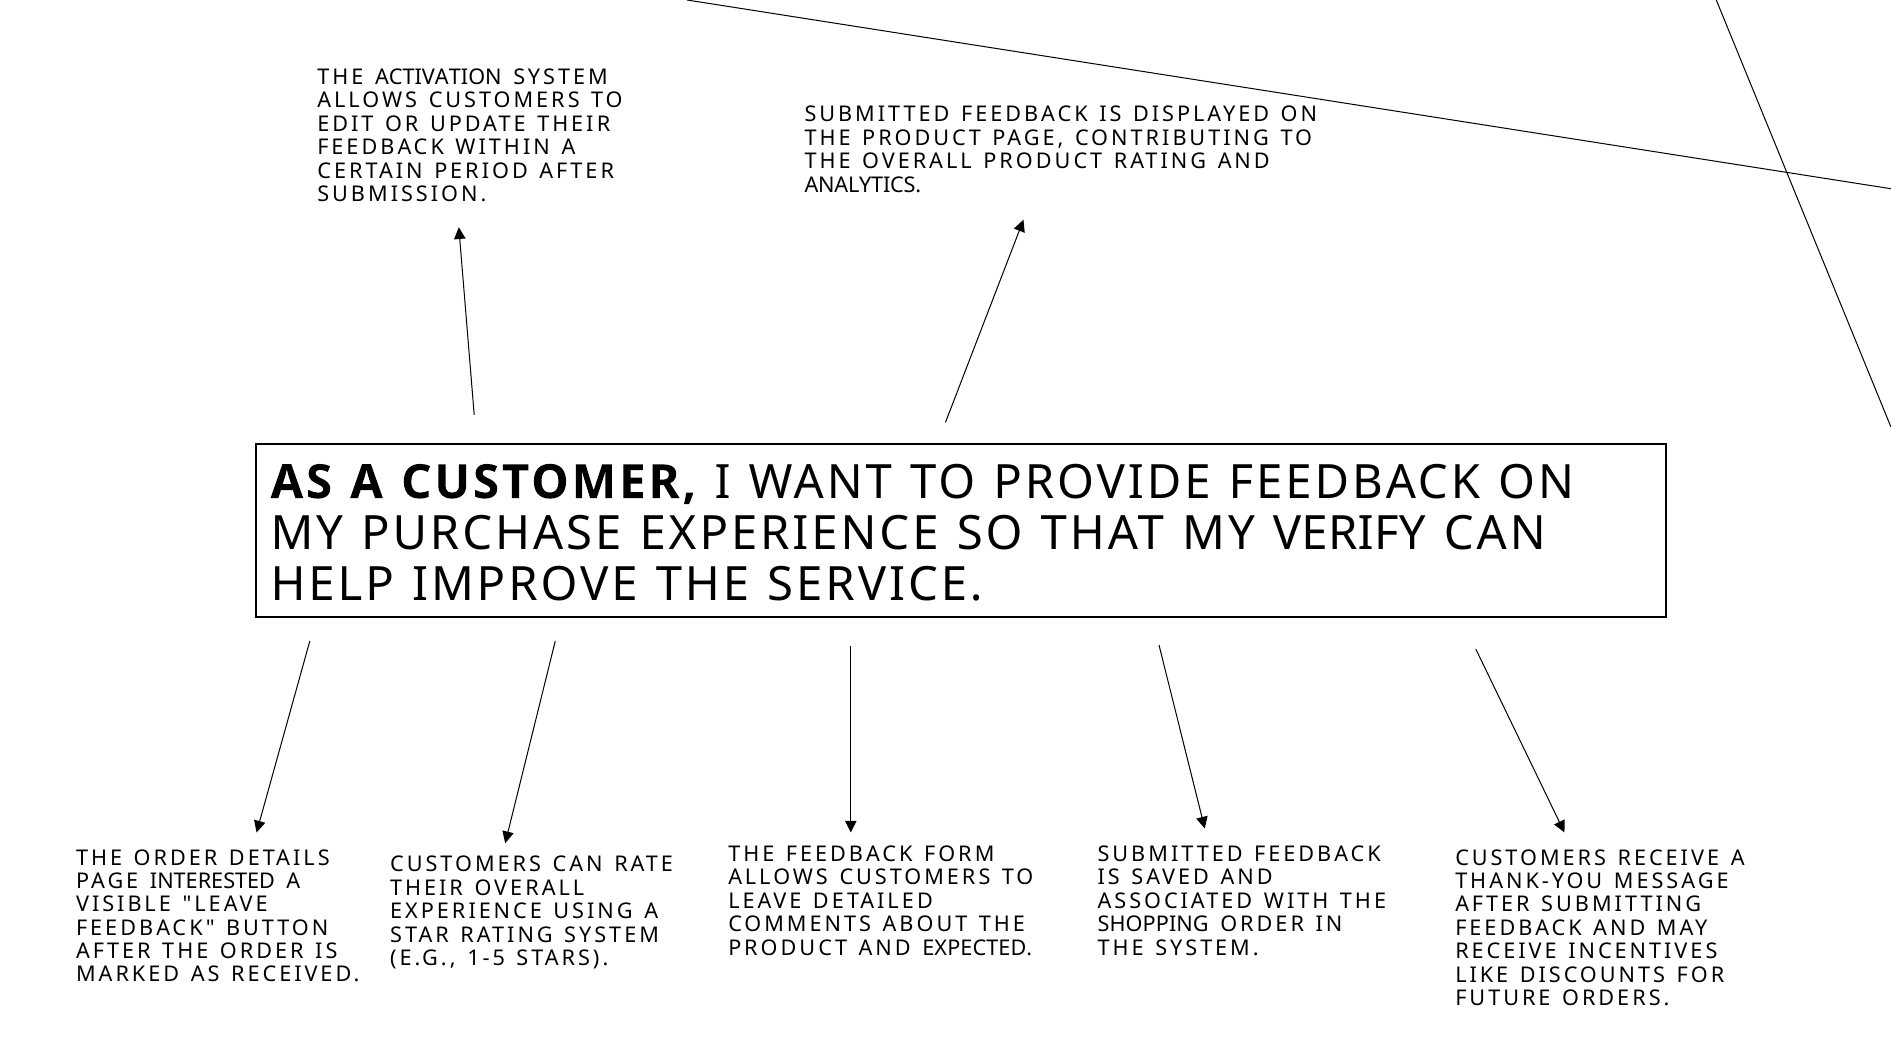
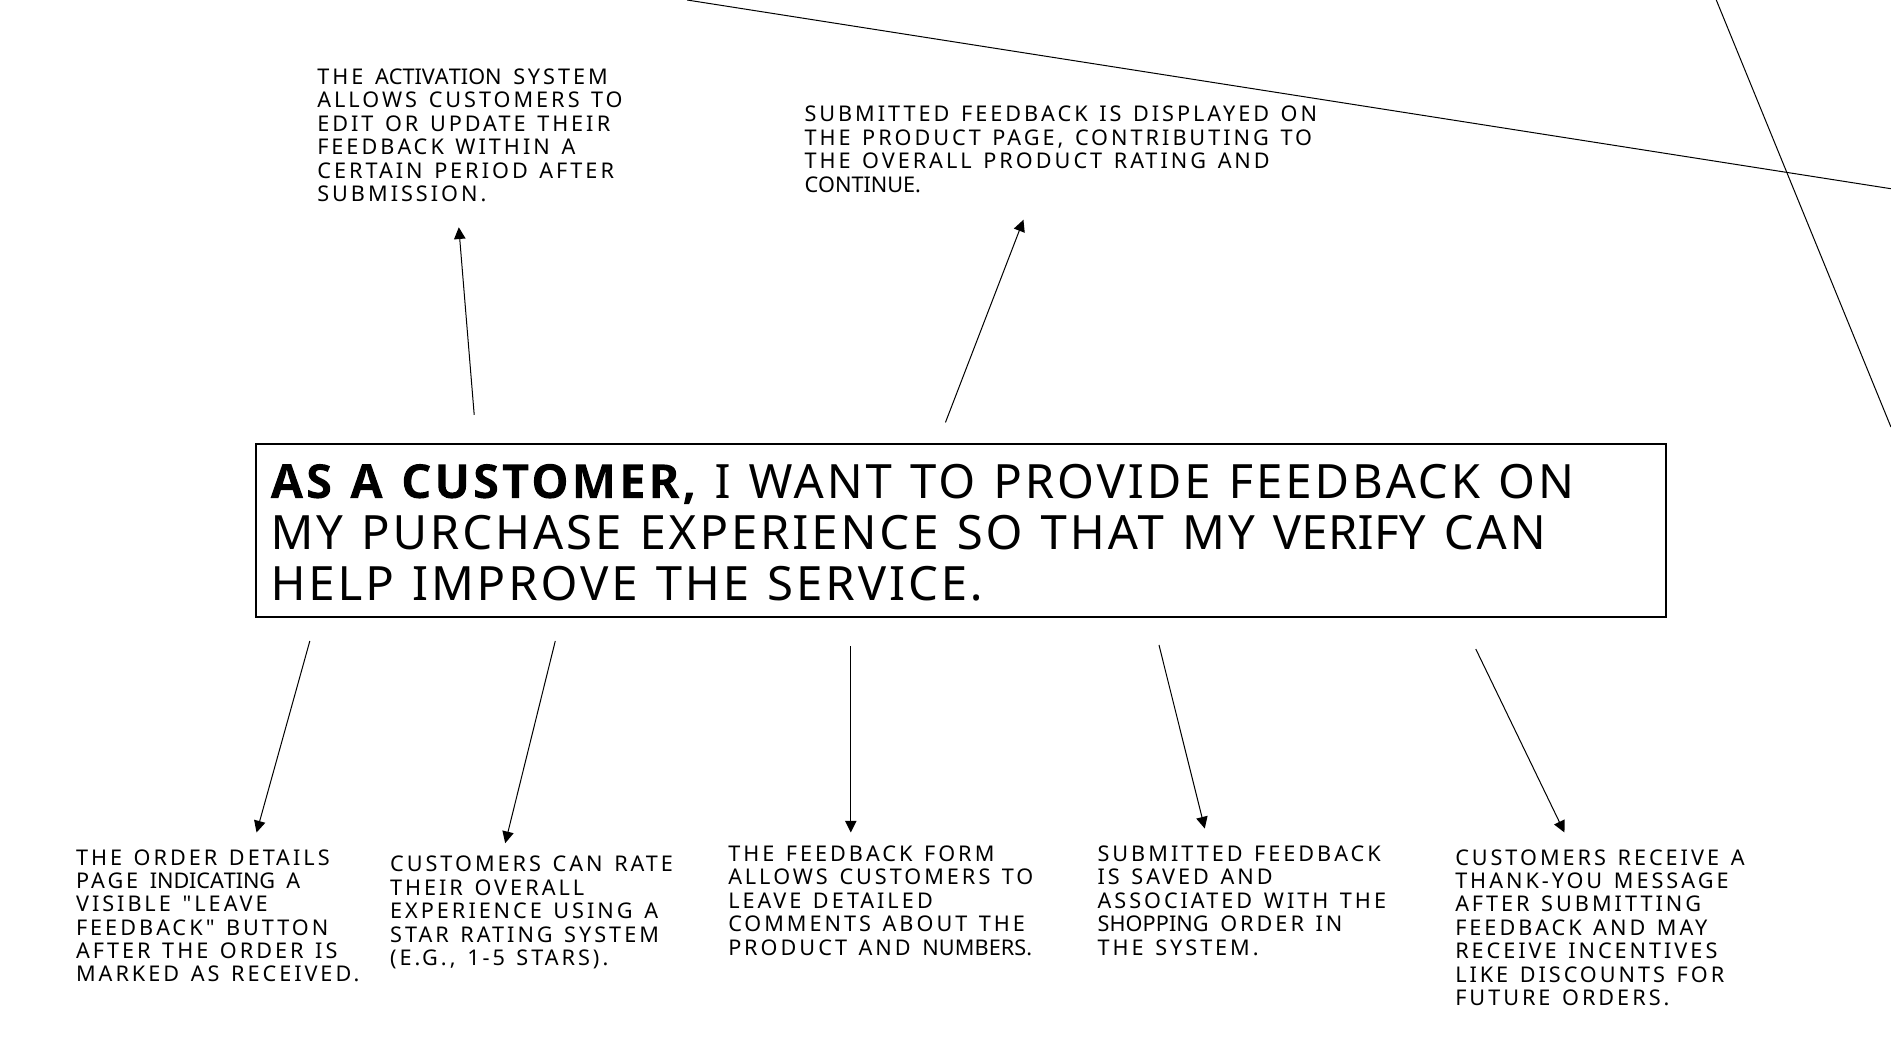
ANALYTICS: ANALYTICS -> CONTINUE
INTERESTED: INTERESTED -> INDICATING
EXPECTED: EXPECTED -> NUMBERS
